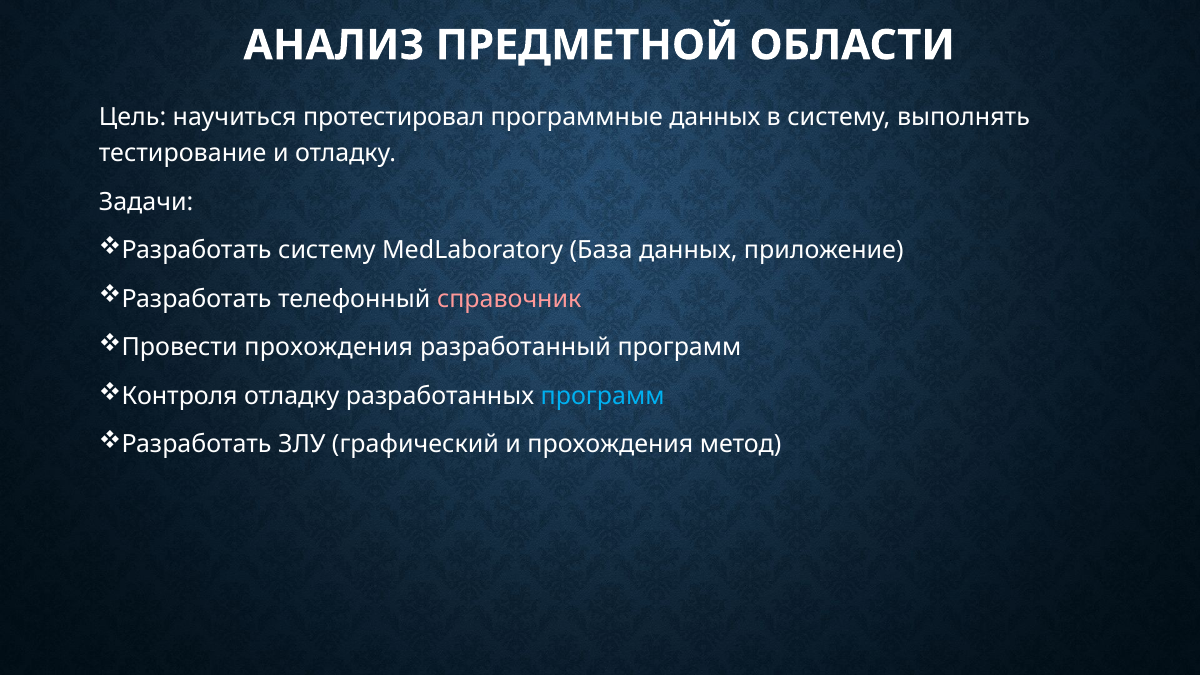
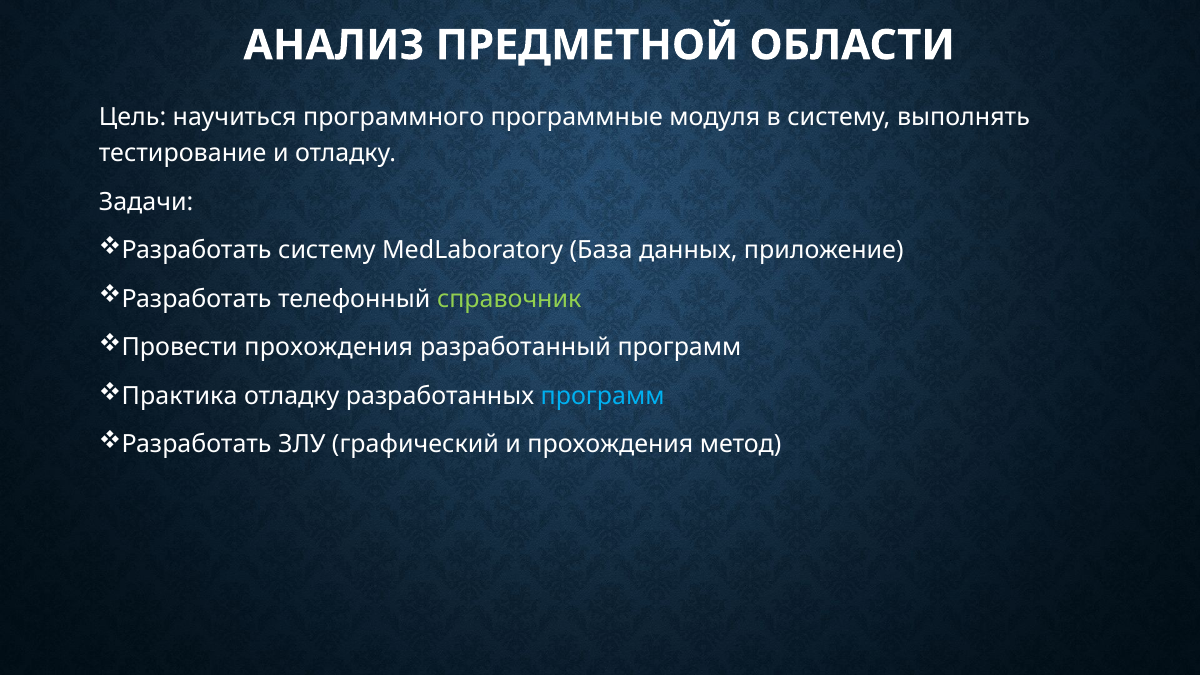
протестировал: протестировал -> программного
программные данных: данных -> модуля
справочник colour: pink -> light green
Контроля: Контроля -> Практика
